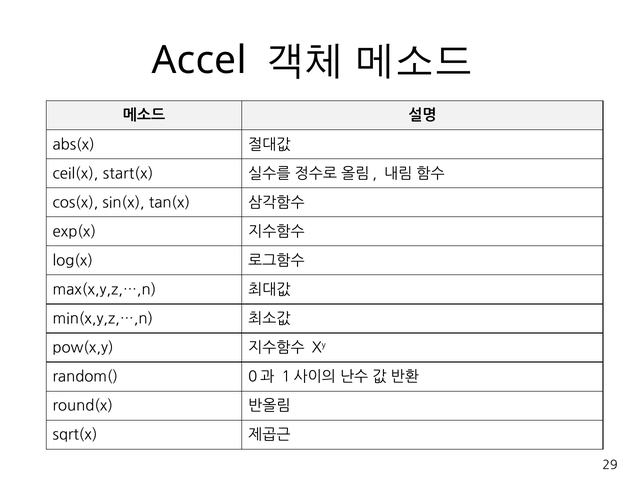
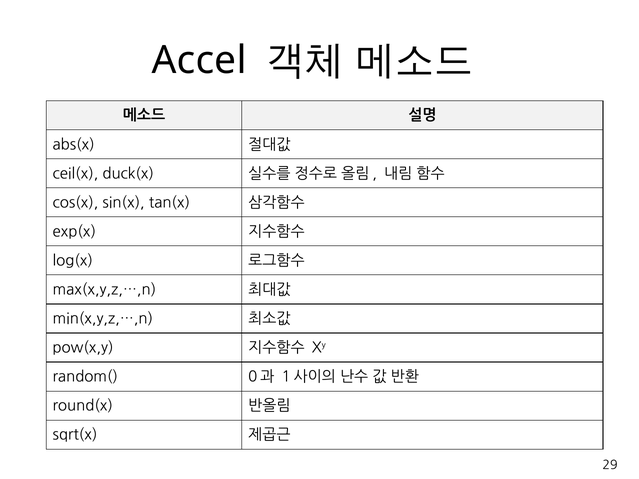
start(x: start(x -> duck(x
